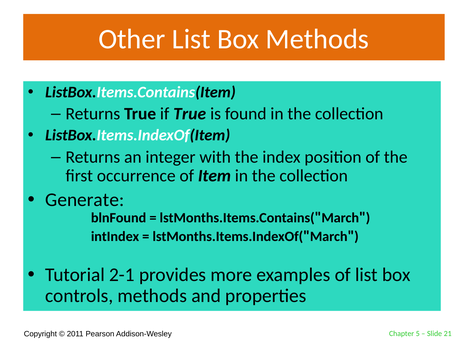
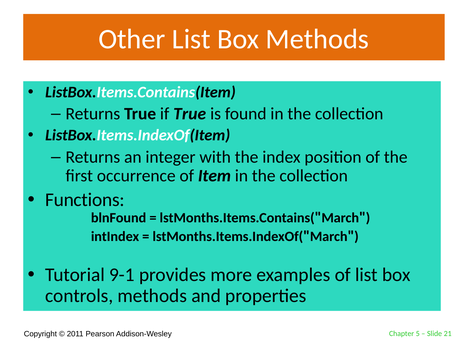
Generate: Generate -> Functions
2-1: 2-1 -> 9-1
